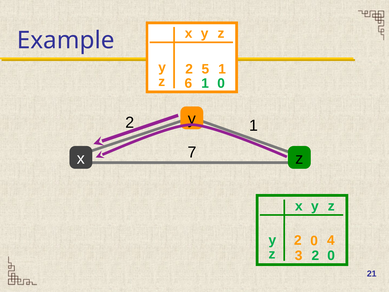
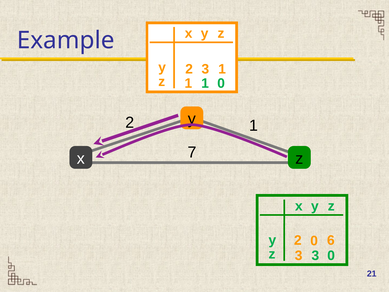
2 5: 5 -> 3
z 6: 6 -> 1
4: 4 -> 6
3 2: 2 -> 3
